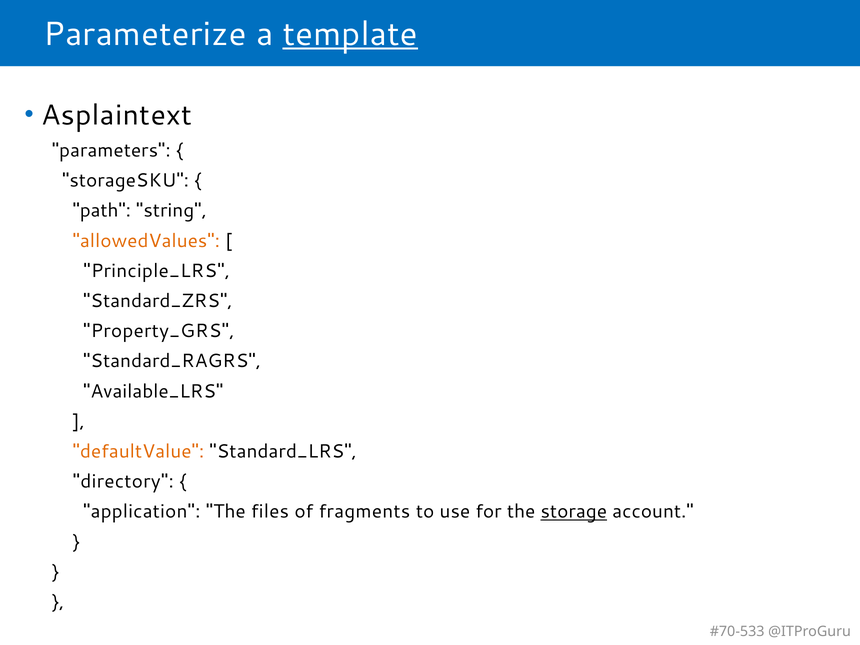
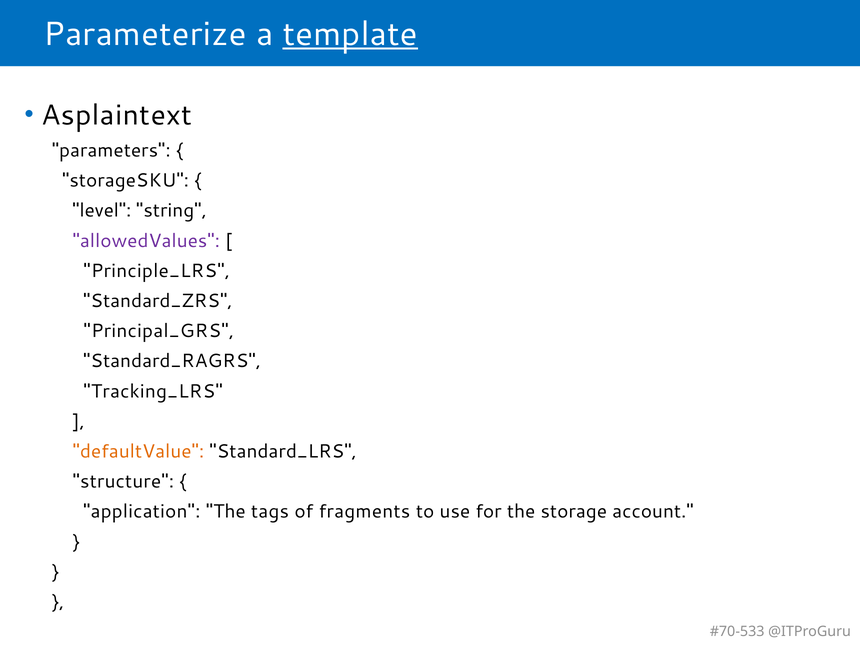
path: path -> level
allowedValues colour: orange -> purple
Property_GRS: Property_GRS -> Principal_GRS
Available_LRS: Available_LRS -> Tracking_LRS
directory: directory -> structure
files: files -> tags
storage underline: present -> none
